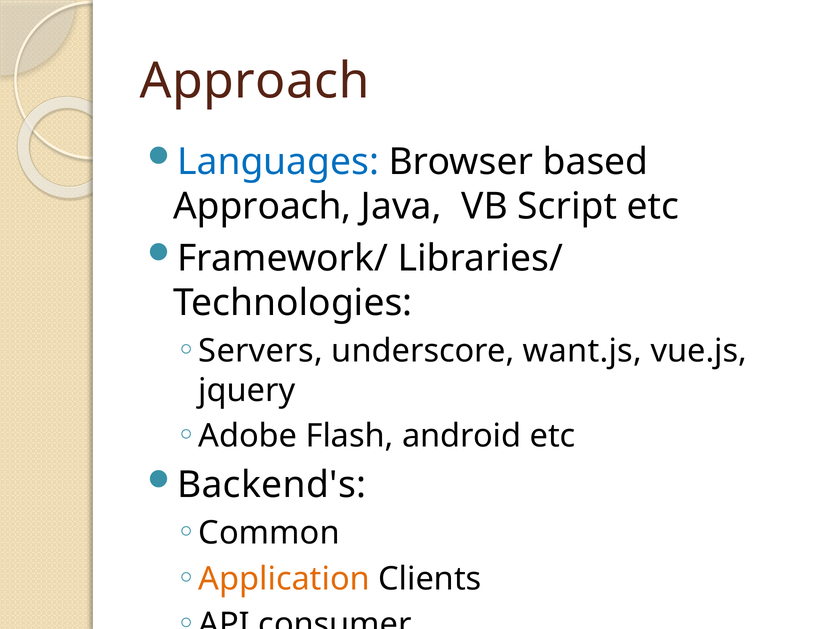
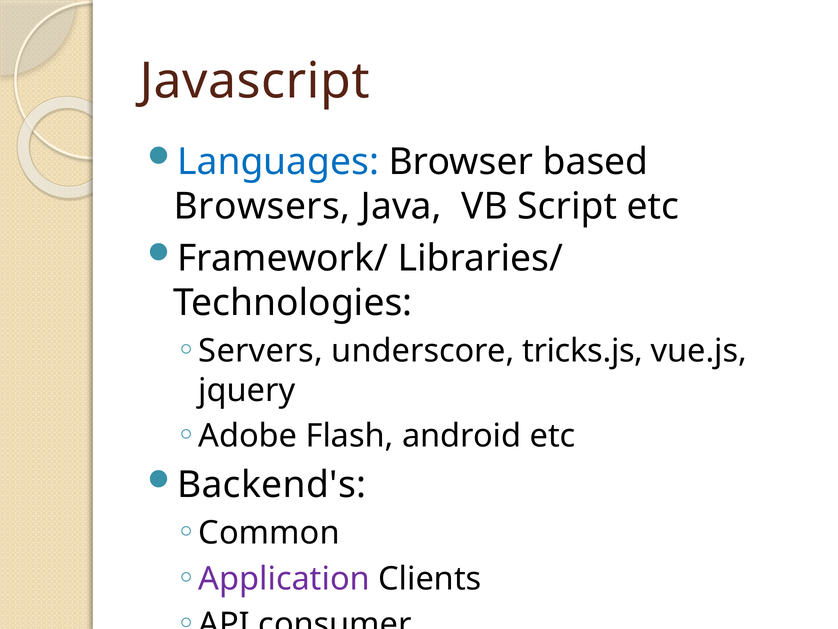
Approach at (255, 81): Approach -> Javascript
Approach at (262, 206): Approach -> Browsers
want.js: want.js -> tricks.js
Application colour: orange -> purple
